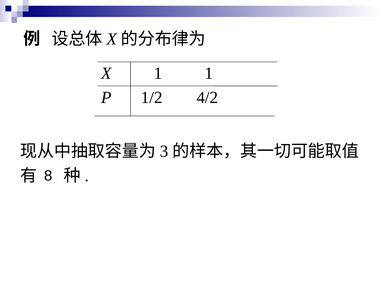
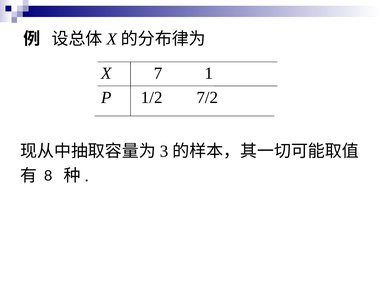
X 1: 1 -> 7
4/2: 4/2 -> 7/2
